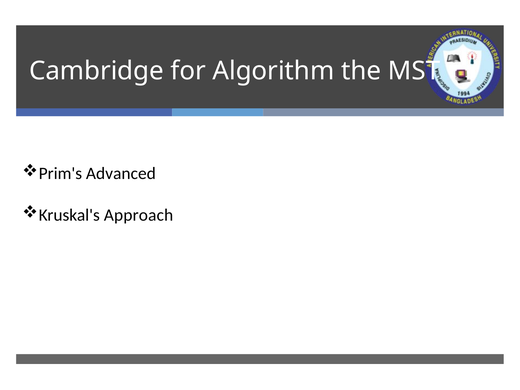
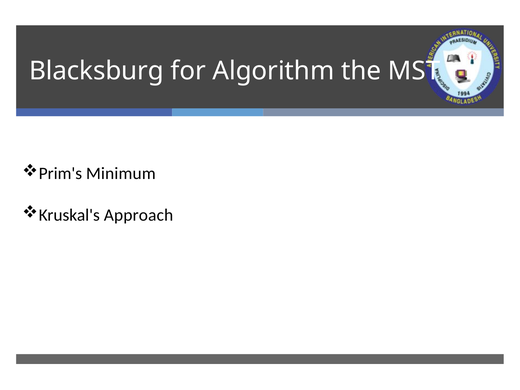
Cambridge: Cambridge -> Blacksburg
Advanced: Advanced -> Minimum
